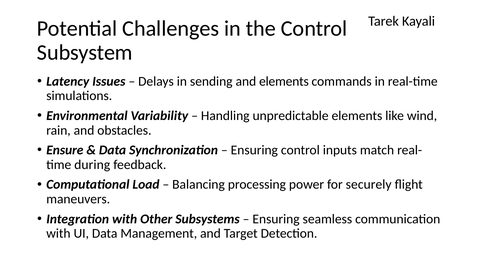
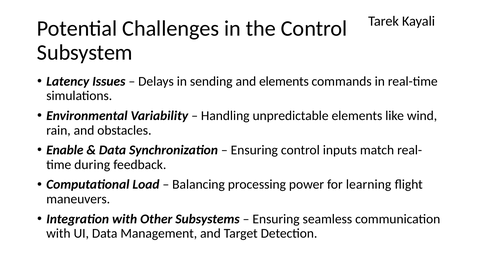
Ensure: Ensure -> Enable
securely: securely -> learning
